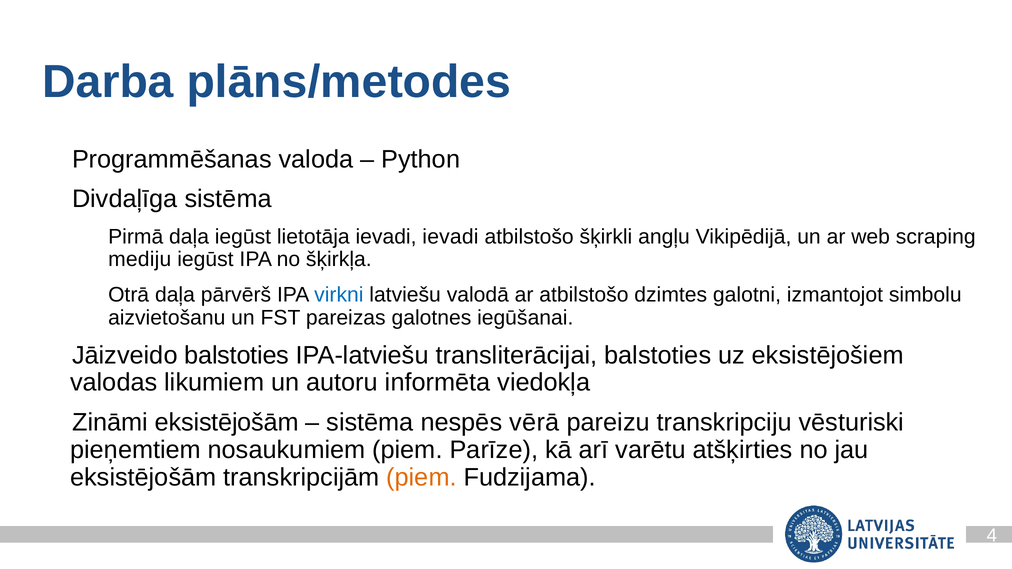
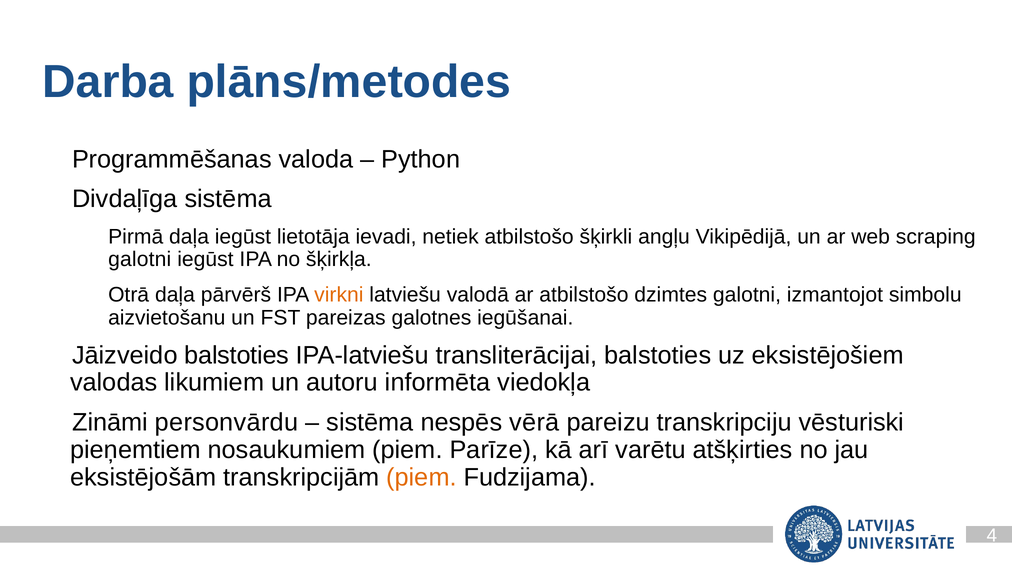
ievadi ievadi: ievadi -> netiek
mediju at (140, 260): mediju -> galotni
virkni colour: blue -> orange
Zināmi eksistējošām: eksistējošām -> personvārdu
